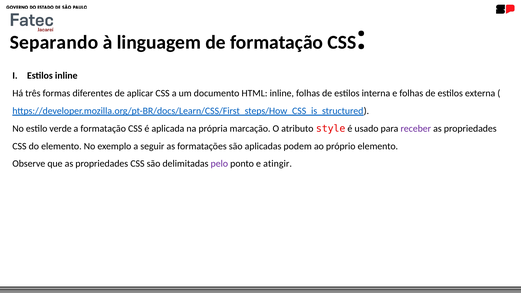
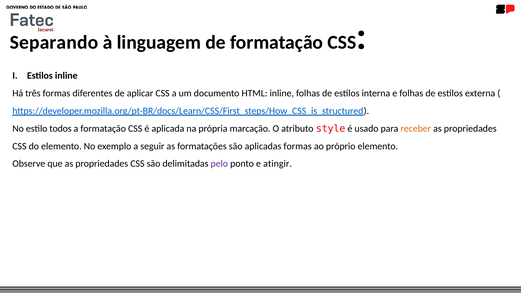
verde: verde -> todos
receber colour: purple -> orange
aplicadas podem: podem -> formas
